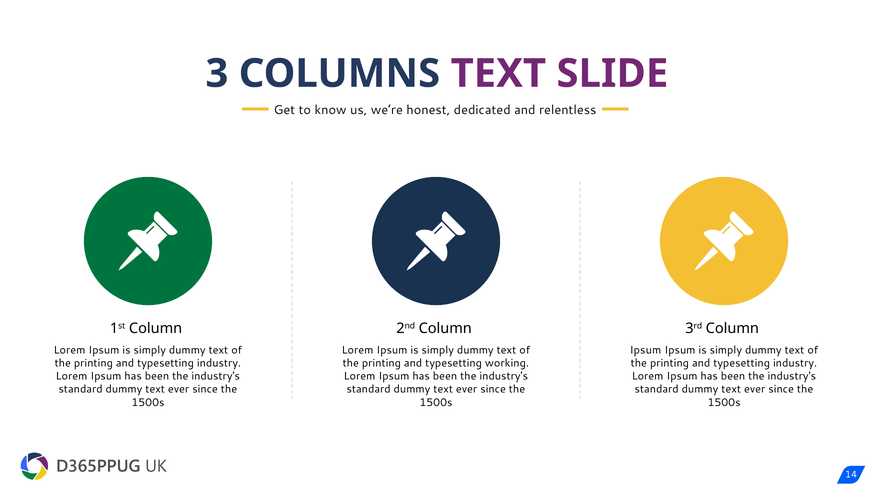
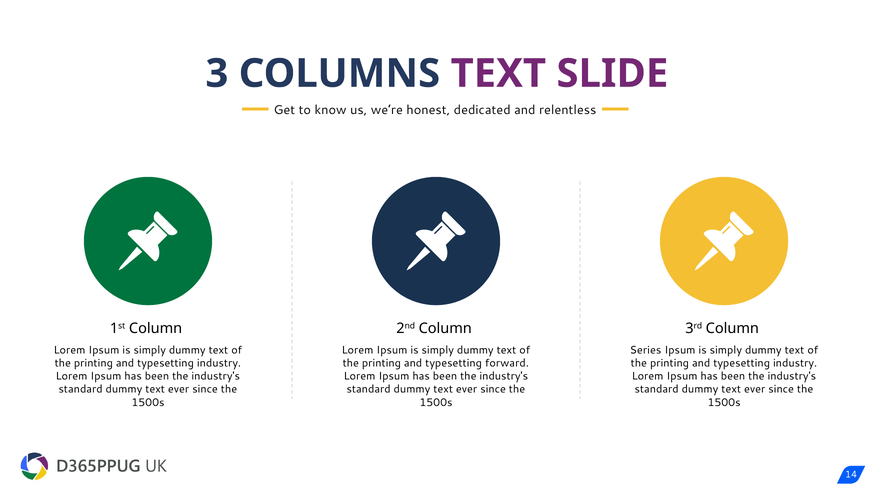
Ipsum at (645, 350): Ipsum -> Series
working: working -> forward
